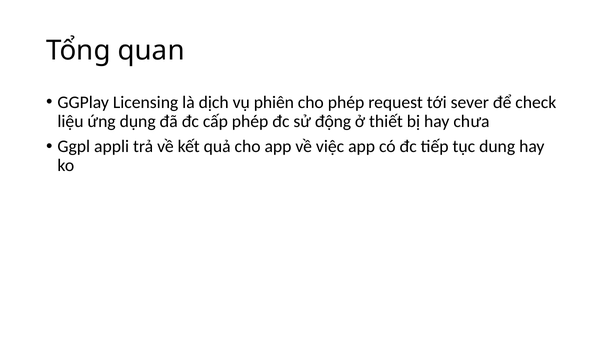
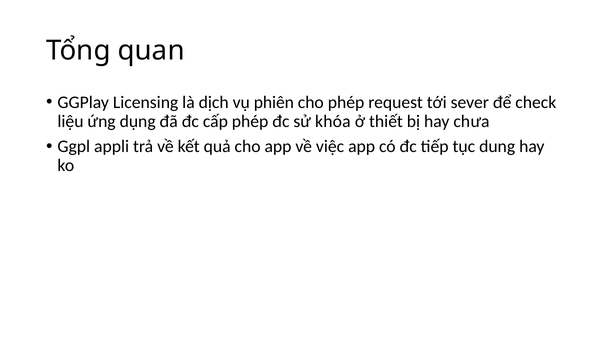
động: động -> khóa
